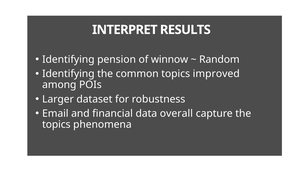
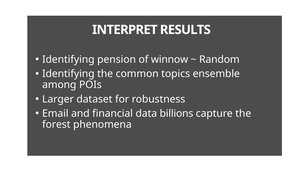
improved: improved -> ensemble
overall: overall -> billions
topics at (56, 125): topics -> forest
